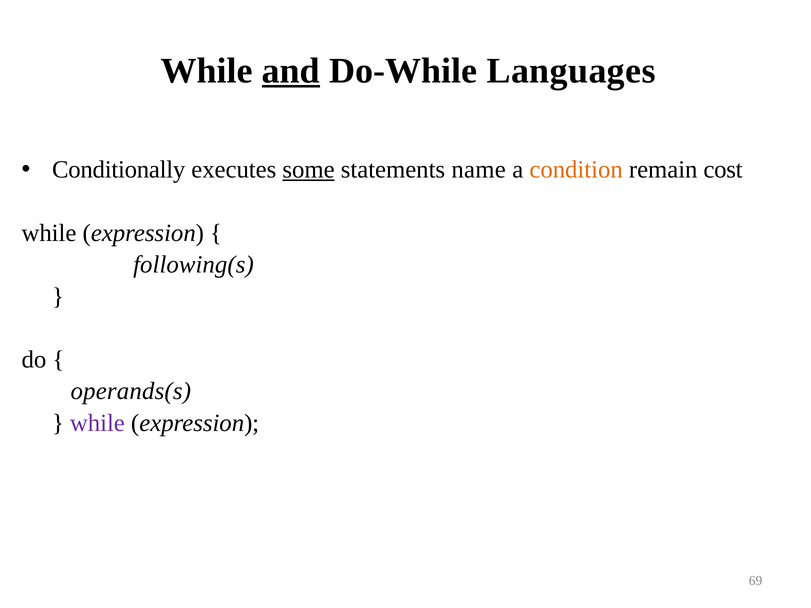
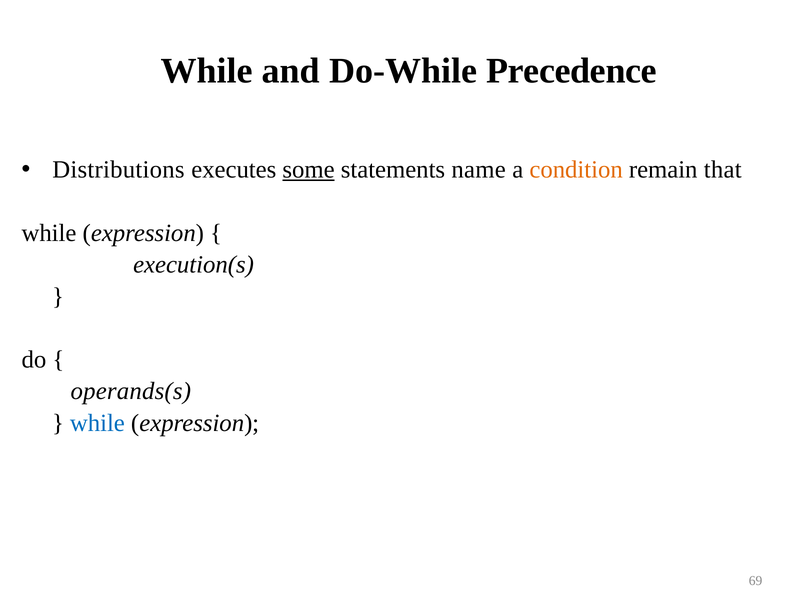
and underline: present -> none
Languages: Languages -> Precedence
Conditionally: Conditionally -> Distributions
cost: cost -> that
following(s: following(s -> execution(s
while at (97, 423) colour: purple -> blue
